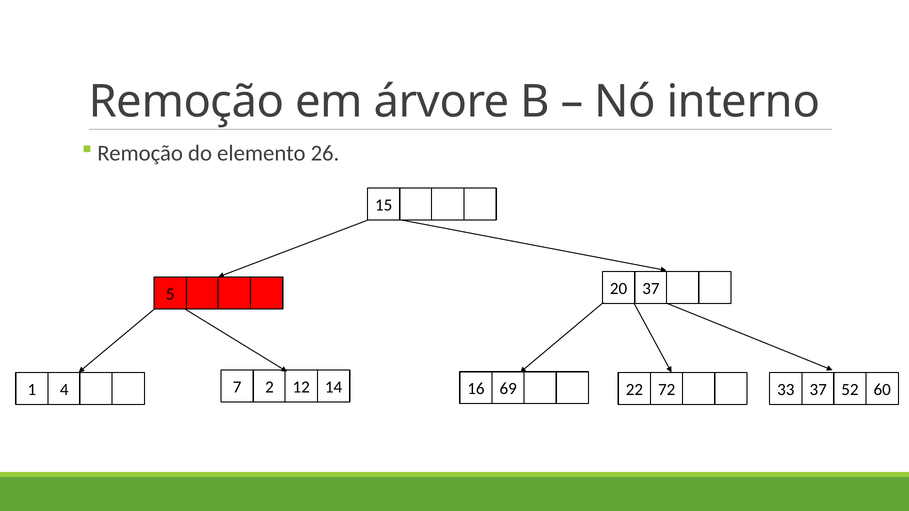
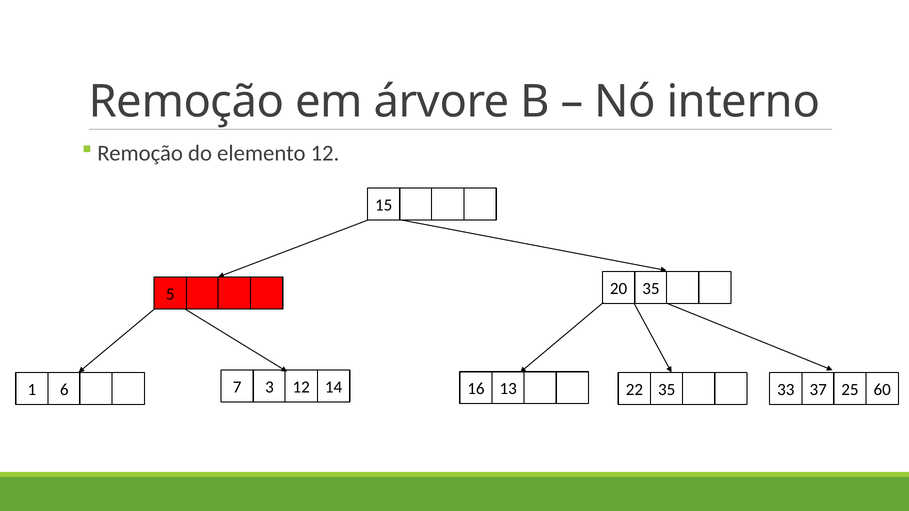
elemento 26: 26 -> 12
20 37: 37 -> 35
4: 4 -> 6
2: 2 -> 3
69: 69 -> 13
22 72: 72 -> 35
52: 52 -> 25
